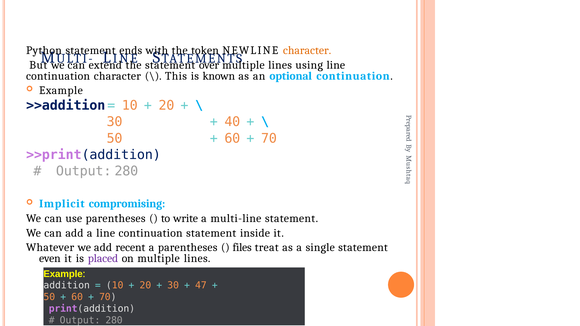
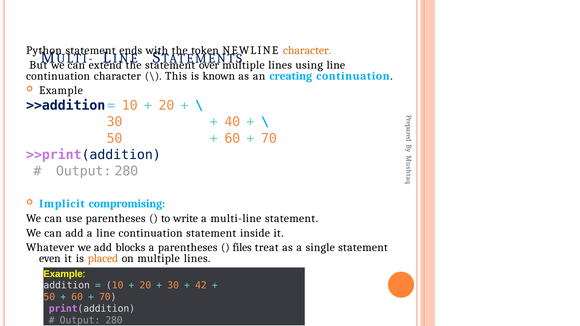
optional: optional -> creating
recent: recent -> blocks
placed colour: purple -> orange
47: 47 -> 42
